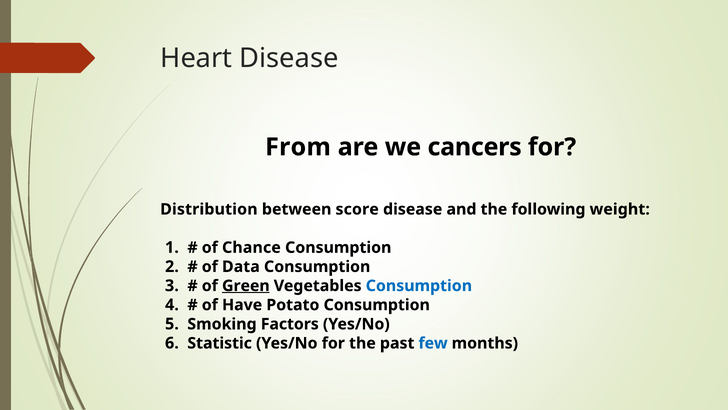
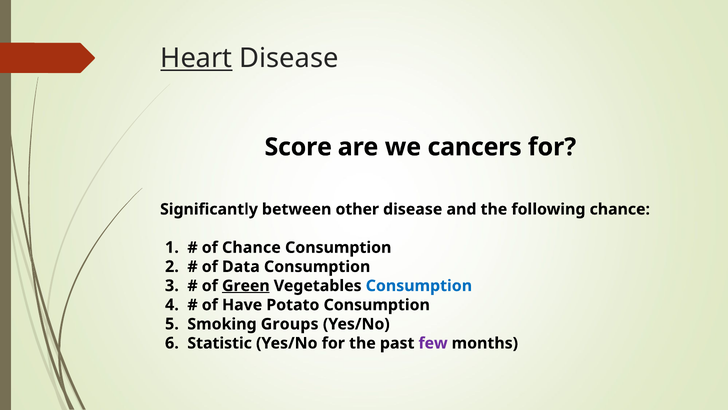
Heart underline: none -> present
From: From -> Score
Distribution: Distribution -> Significantly
score: score -> other
following weight: weight -> chance
Factors: Factors -> Groups
few colour: blue -> purple
